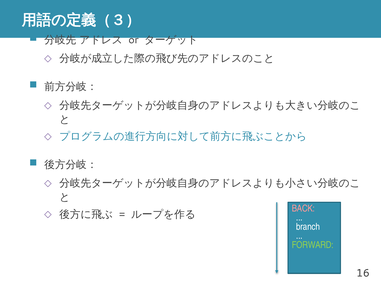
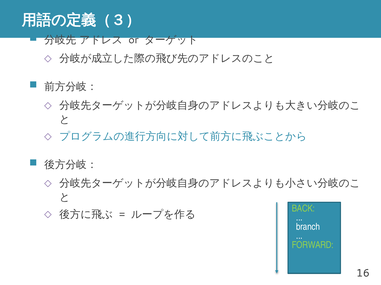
BACK colour: pink -> light green
